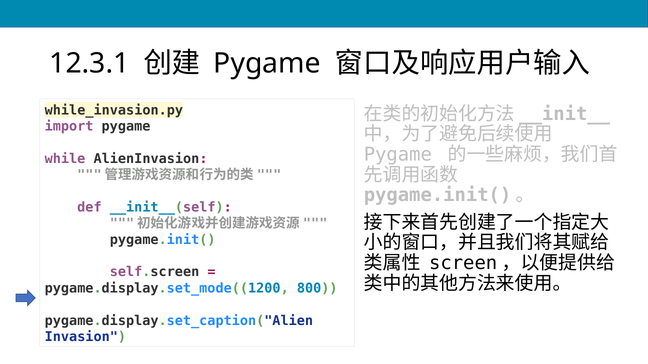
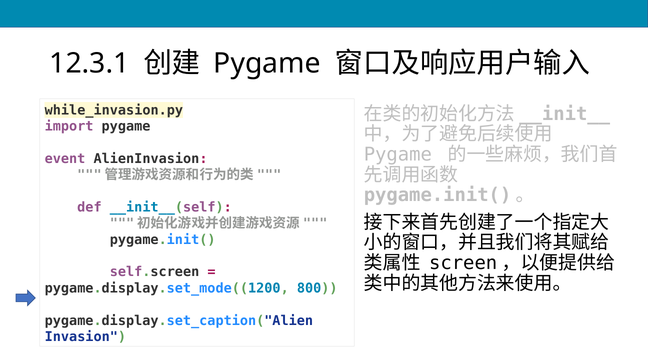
while: while -> event
